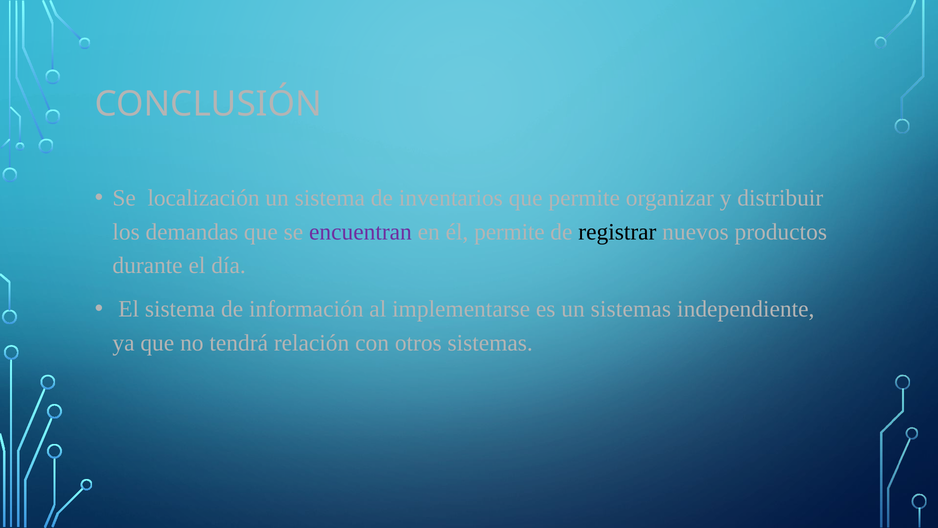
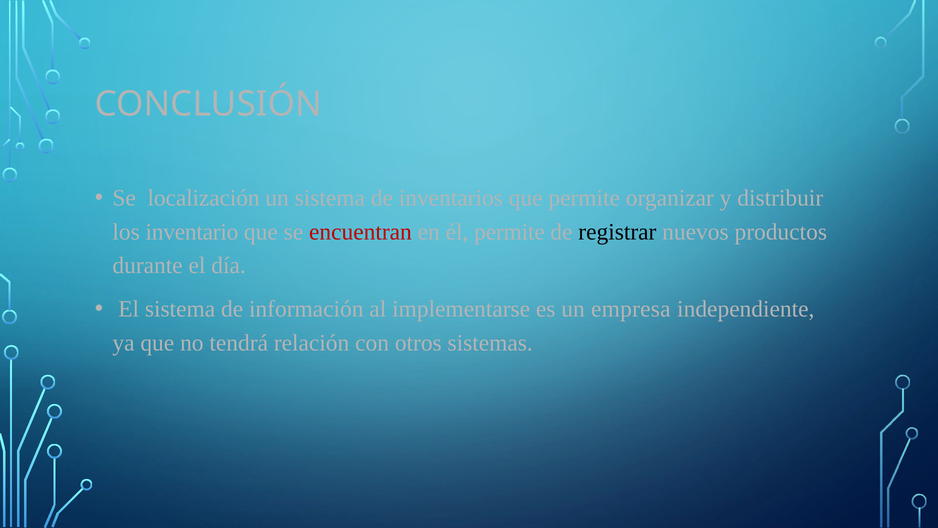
demandas: demandas -> inventario
encuentran colour: purple -> red
un sistemas: sistemas -> empresa
